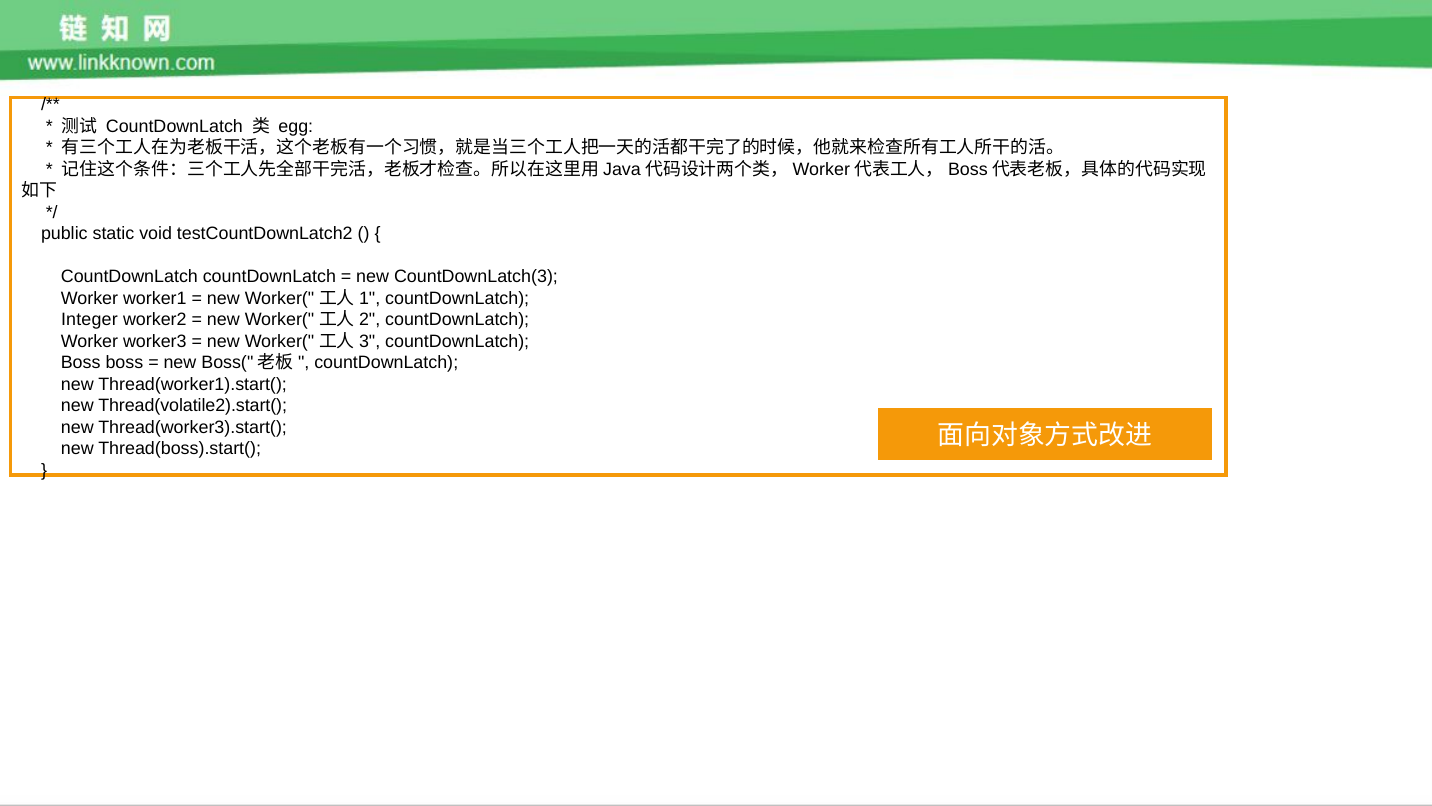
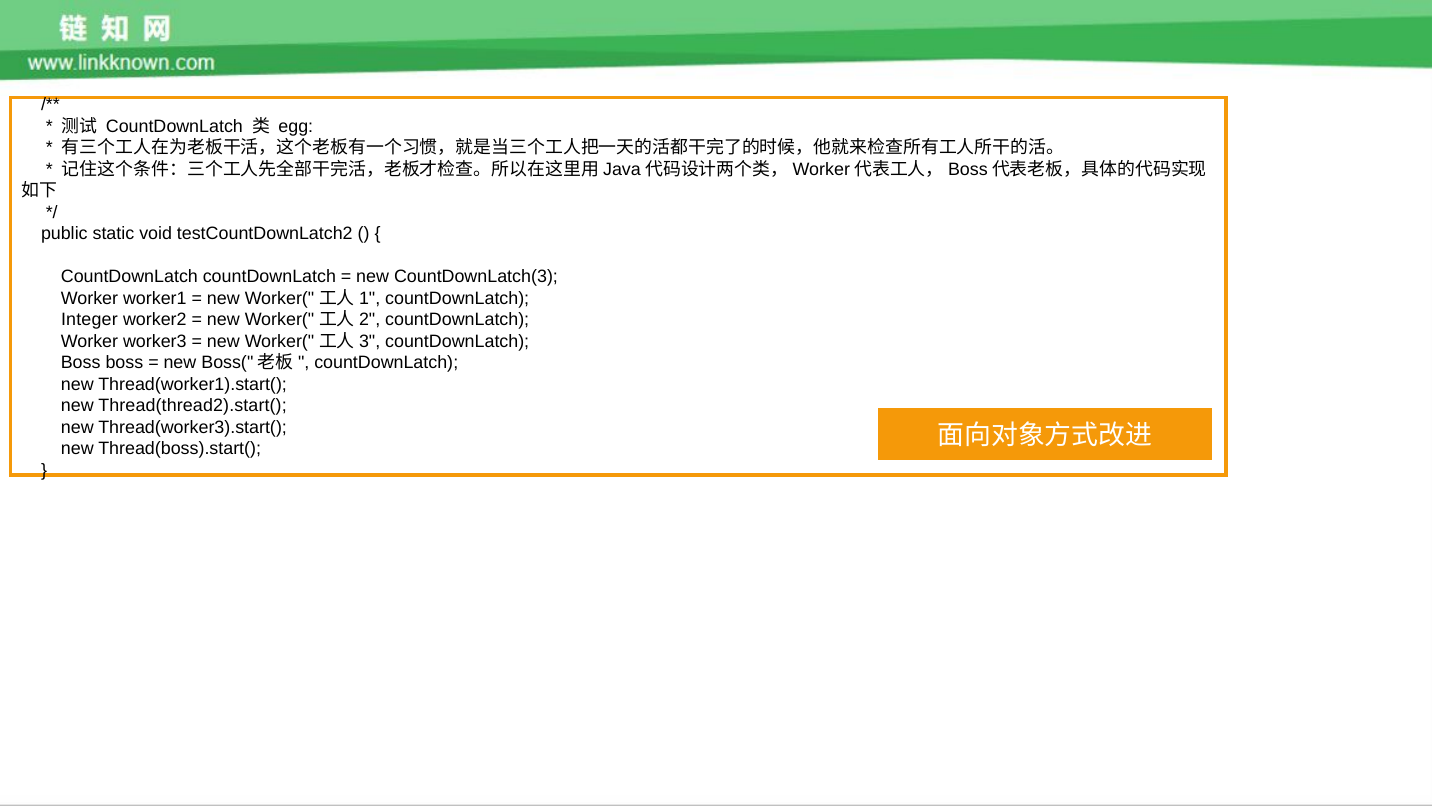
Thread(volatile2).start(: Thread(volatile2).start( -> Thread(thread2).start(
